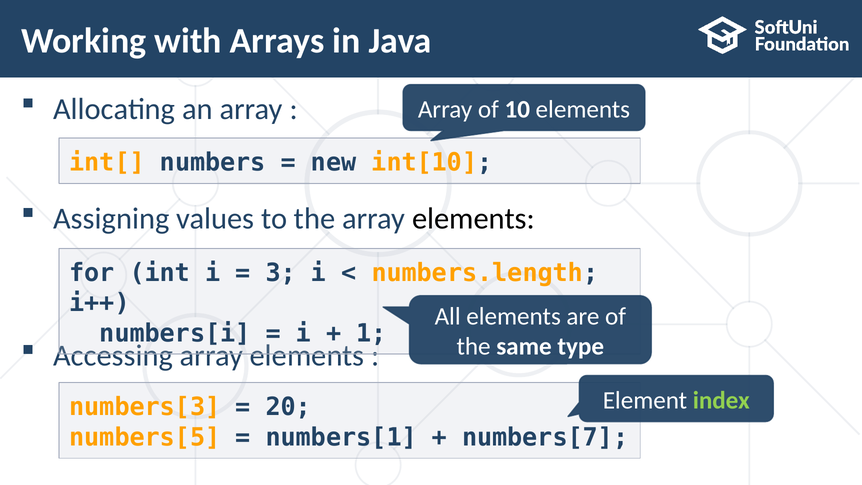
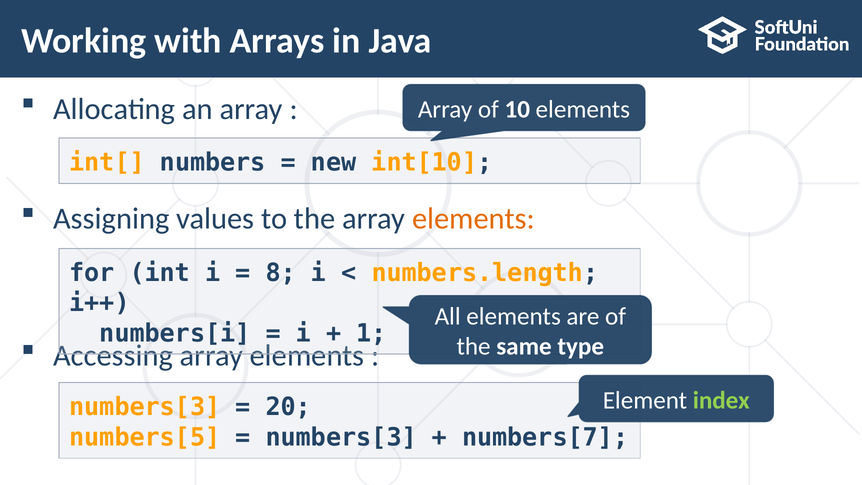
elements at (474, 219) colour: black -> orange
3: 3 -> 8
numbers[1 at (341, 437): numbers[1 -> numbers[3
